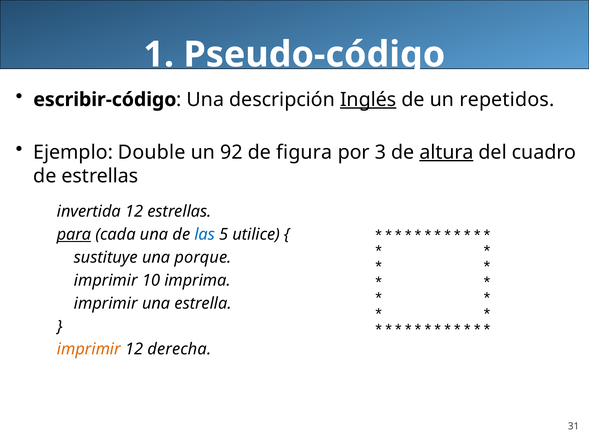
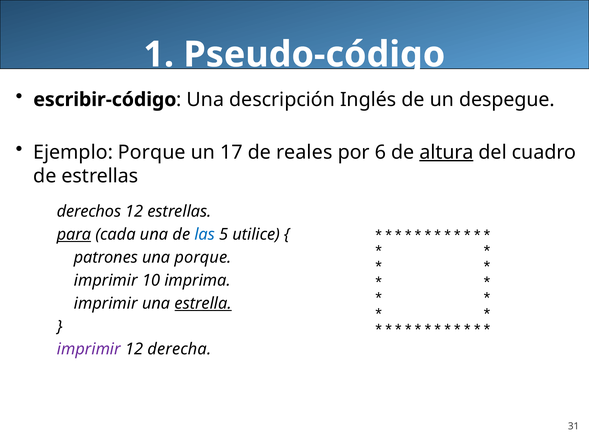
Inglés underline: present -> none
repetidos: repetidos -> despegue
Ejemplo Double: Double -> Porque
92: 92 -> 17
figura: figura -> reales
3: 3 -> 6
invertida: invertida -> derechos
sustituye: sustituye -> patrones
estrella underline: none -> present
imprimir at (89, 349) colour: orange -> purple
